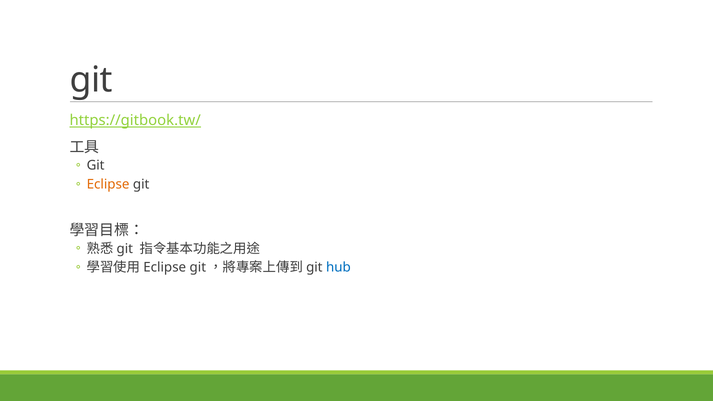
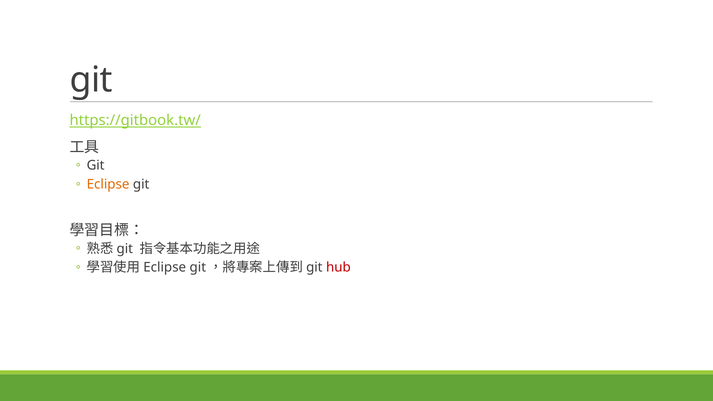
hub colour: blue -> red
